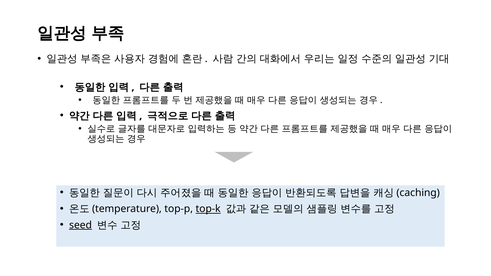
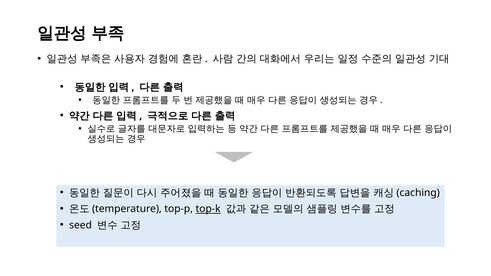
seed underline: present -> none
